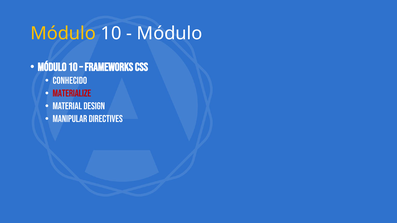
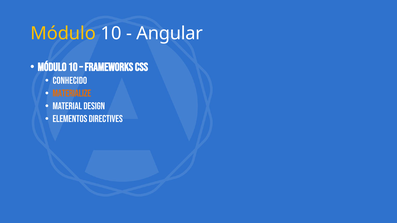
Módulo at (170, 33): Módulo -> Angular
Materialize colour: red -> orange
Manipular: Manipular -> Elementos
